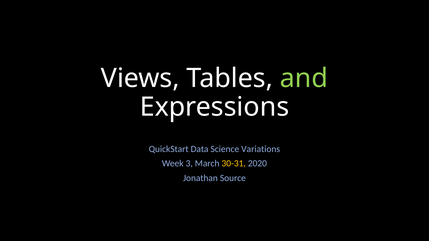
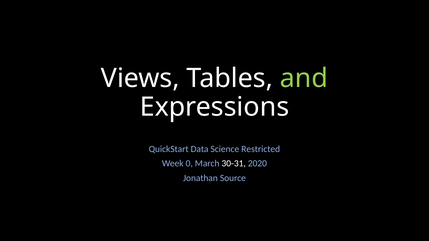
Variations: Variations -> Restricted
3: 3 -> 0
30-31 colour: yellow -> white
